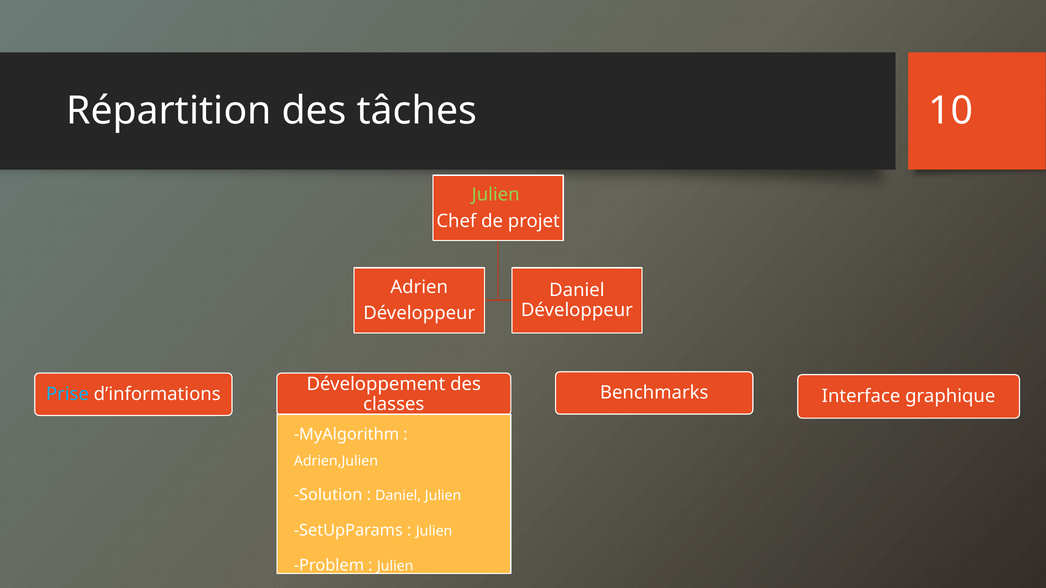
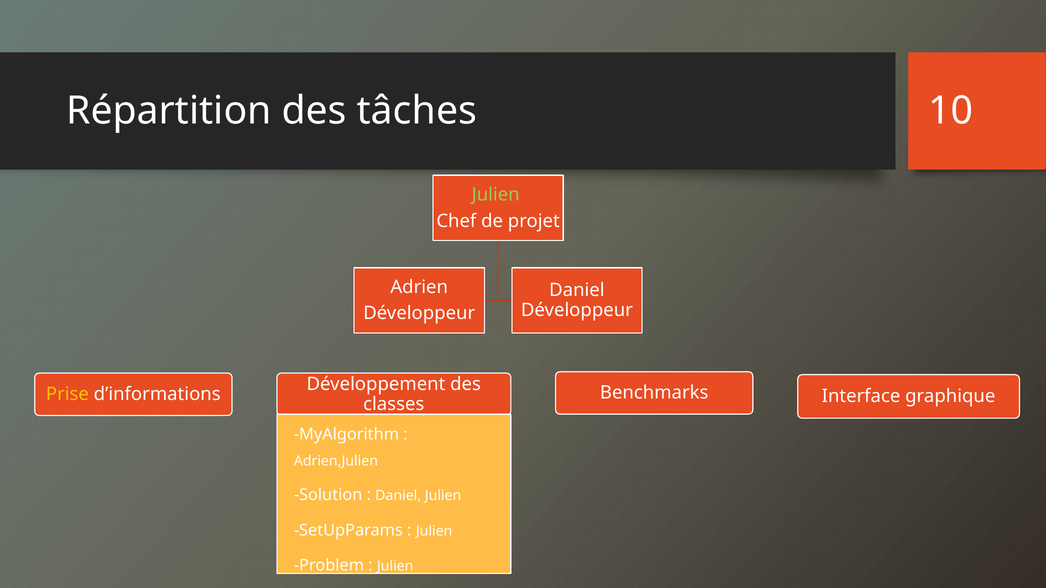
Prise colour: light blue -> yellow
